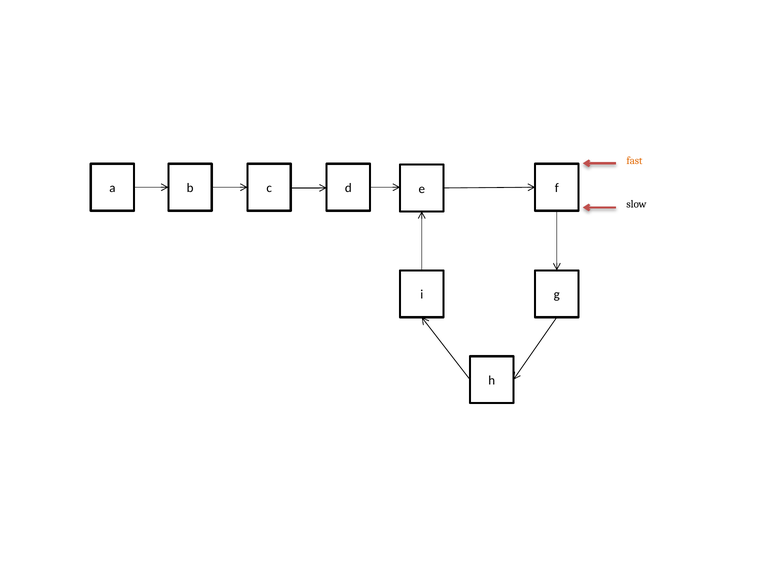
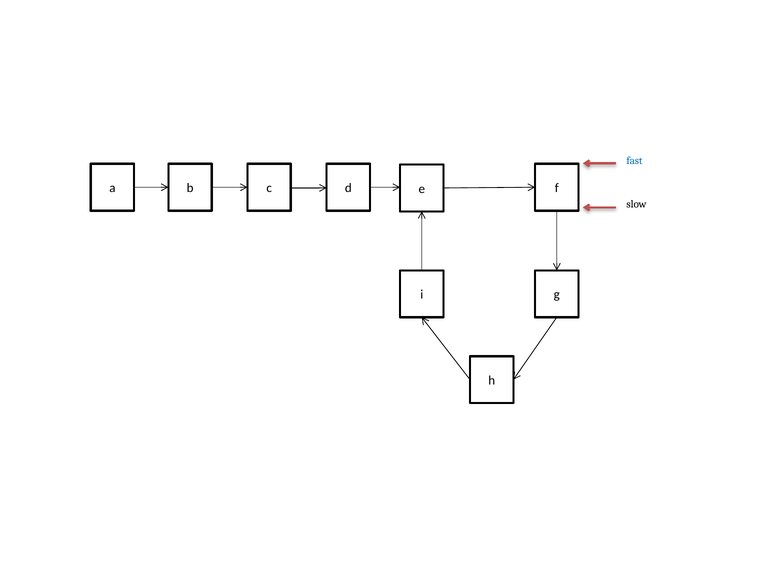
fast colour: orange -> blue
